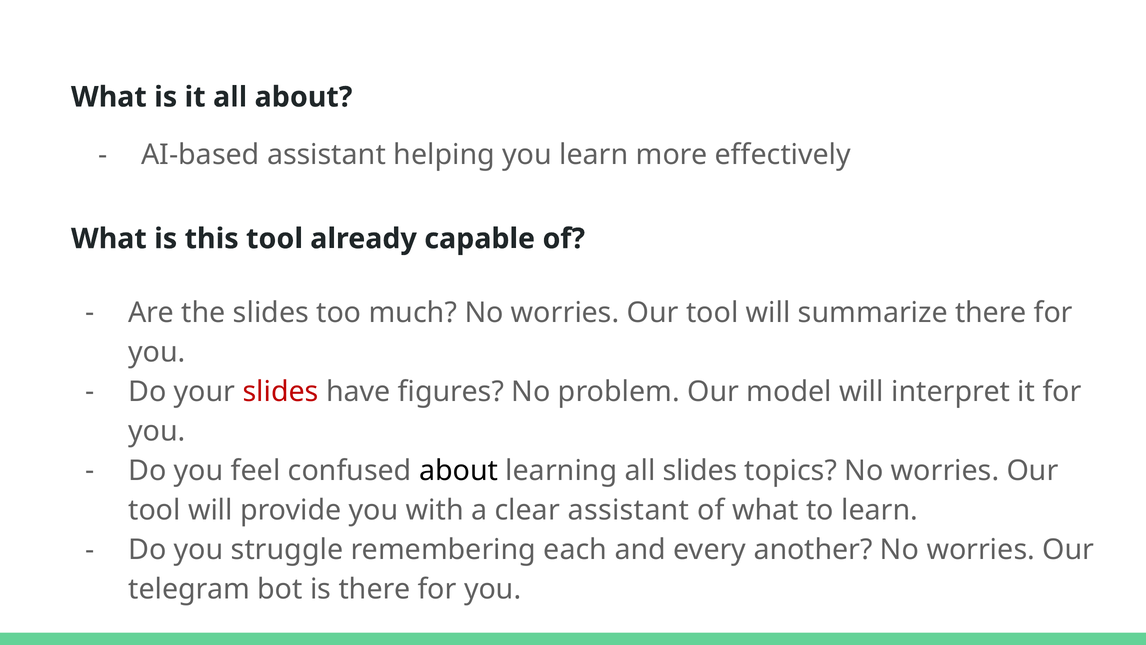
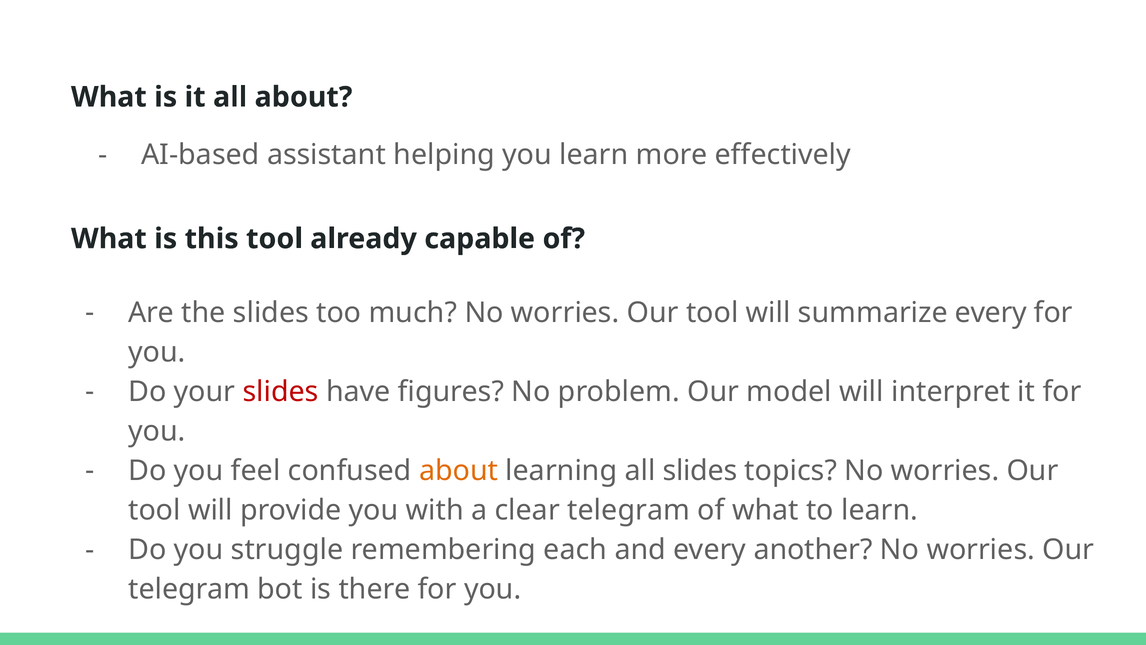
summarize there: there -> every
about at (459, 471) colour: black -> orange
clear assistant: assistant -> telegram
